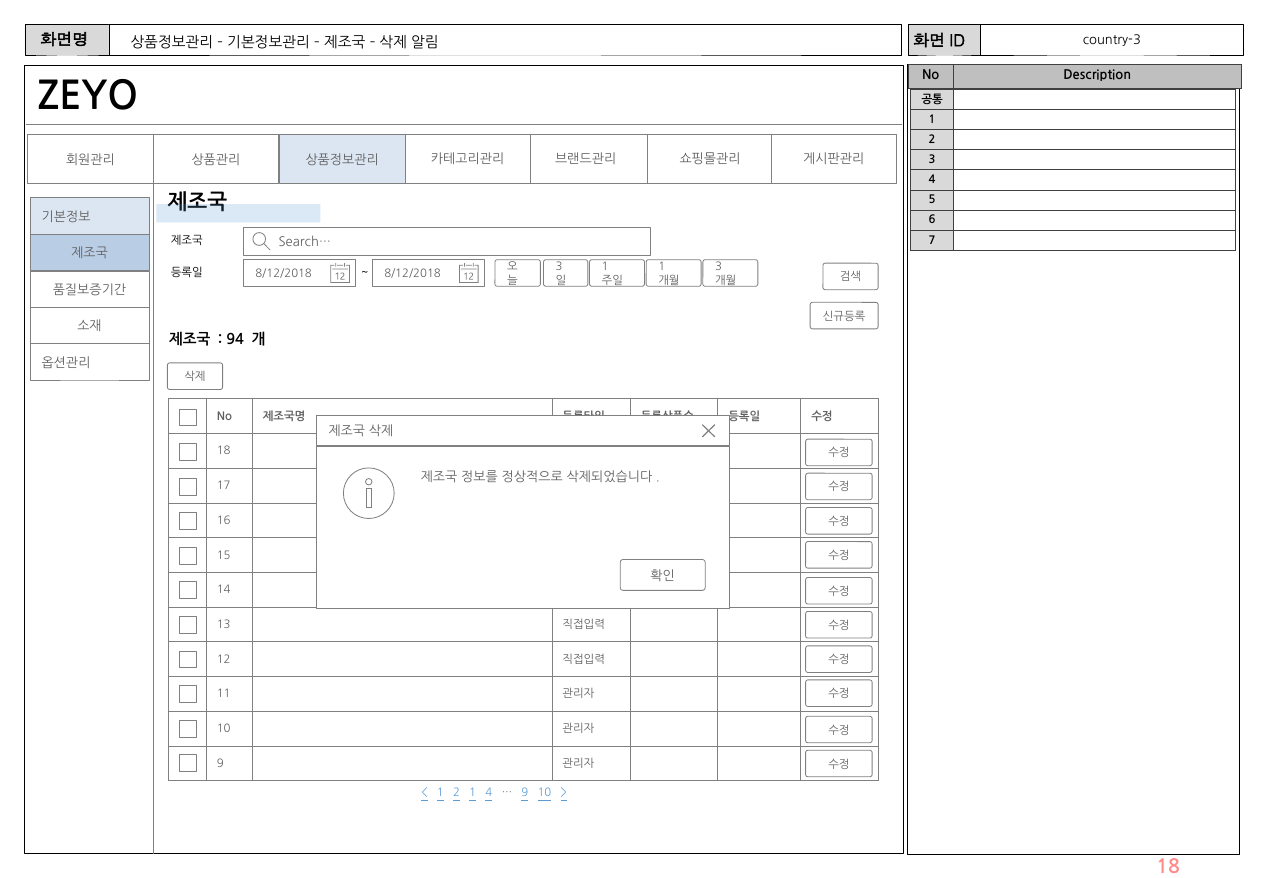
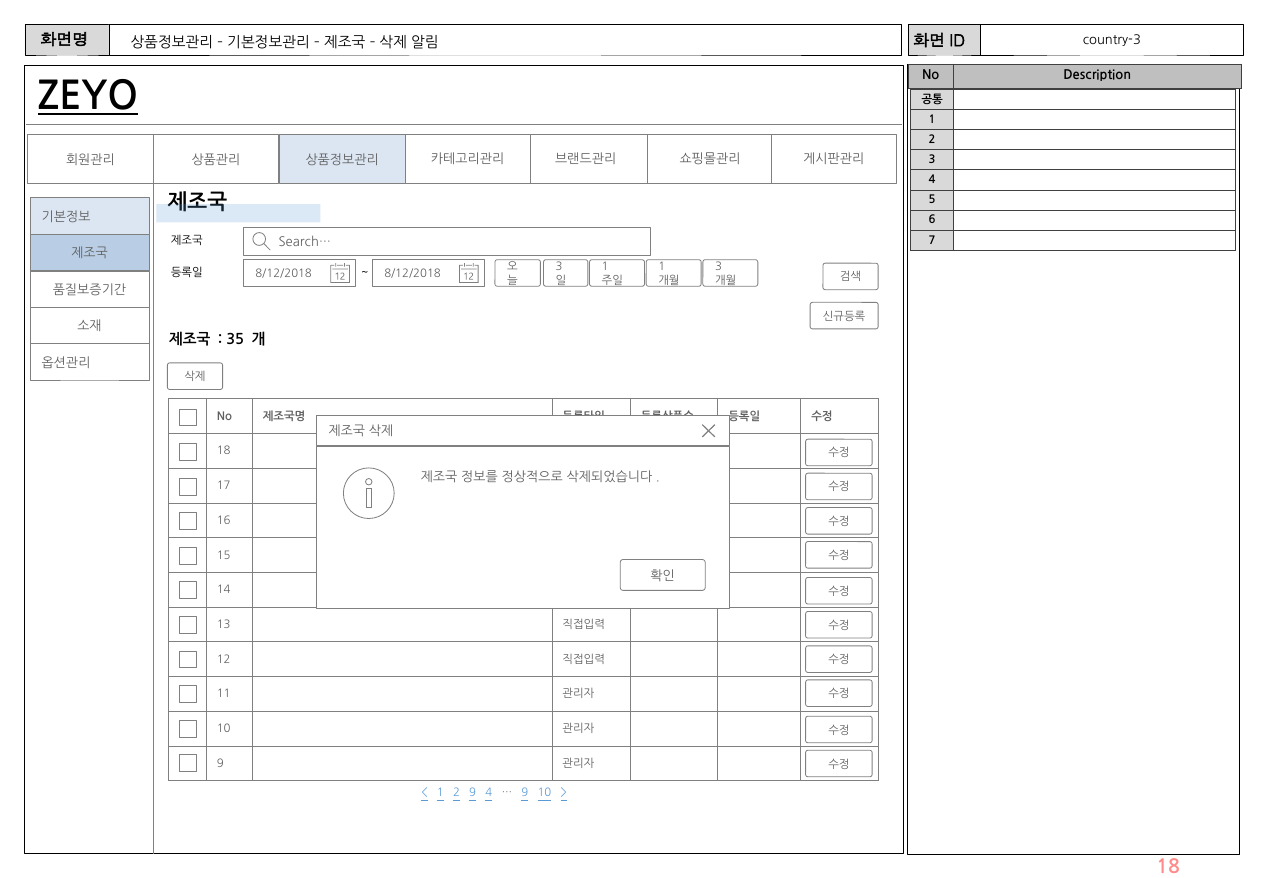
ZEYO underline: none -> present
94: 94 -> 35
2 1: 1 -> 9
